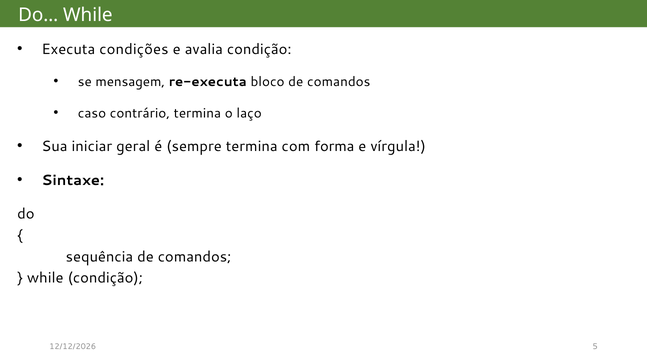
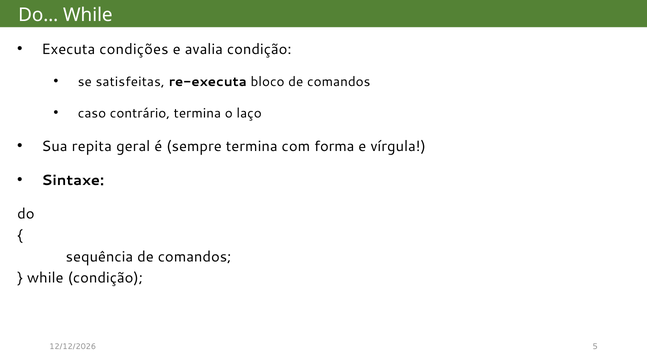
mensagem: mensagem -> satisfeitas
iniciar: iniciar -> repita
